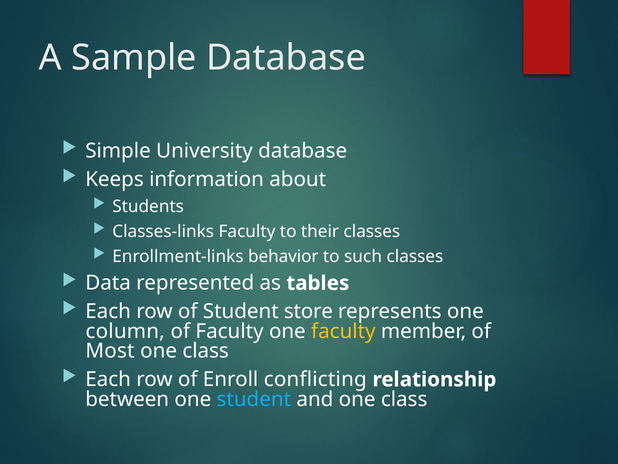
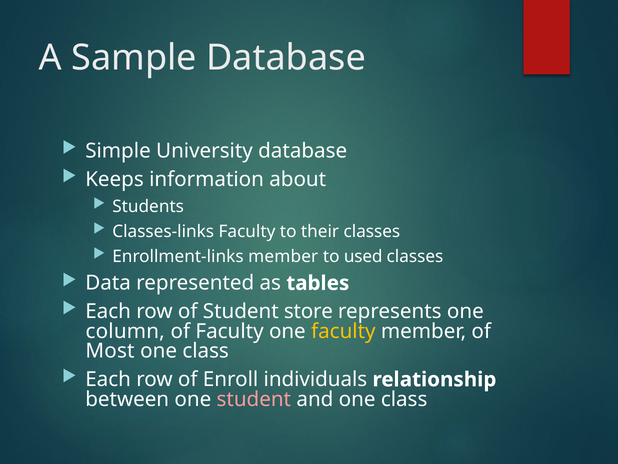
Enrollment-links behavior: behavior -> member
such: such -> used
conflicting: conflicting -> individuals
student at (254, 399) colour: light blue -> pink
